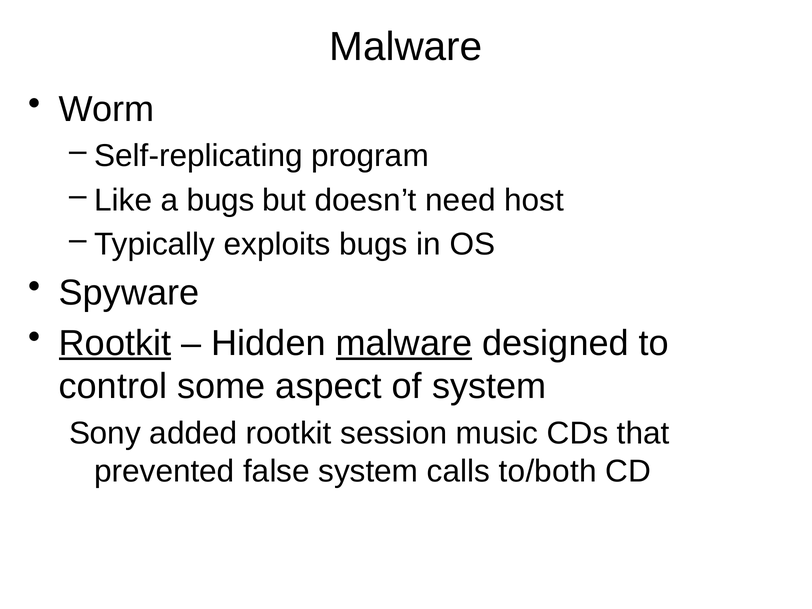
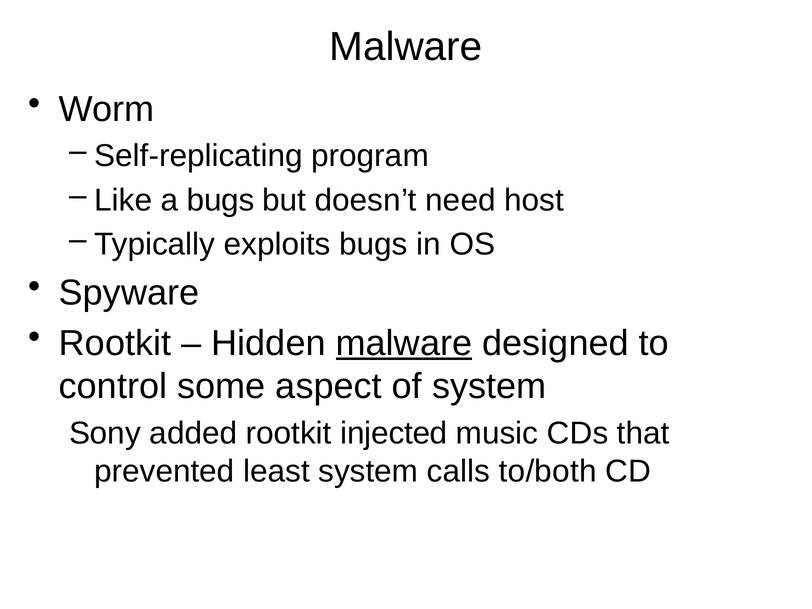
Rootkit at (115, 343) underline: present -> none
session: session -> injected
false: false -> least
